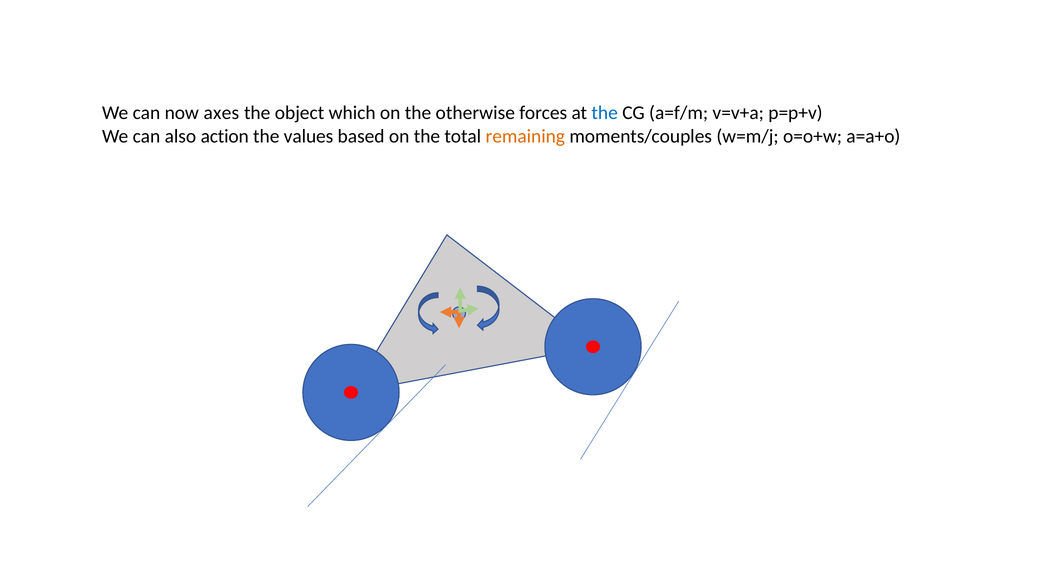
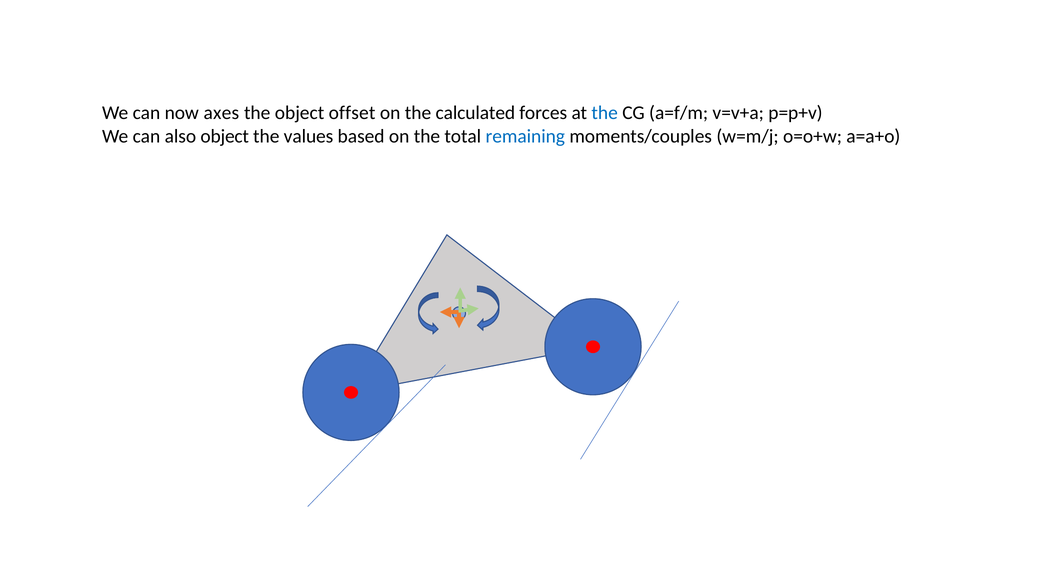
which: which -> offset
otherwise: otherwise -> calculated
also action: action -> object
remaining colour: orange -> blue
